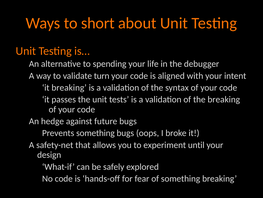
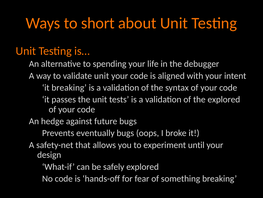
validate turn: turn -> unit
the breaking: breaking -> explored
Prevents something: something -> eventually
